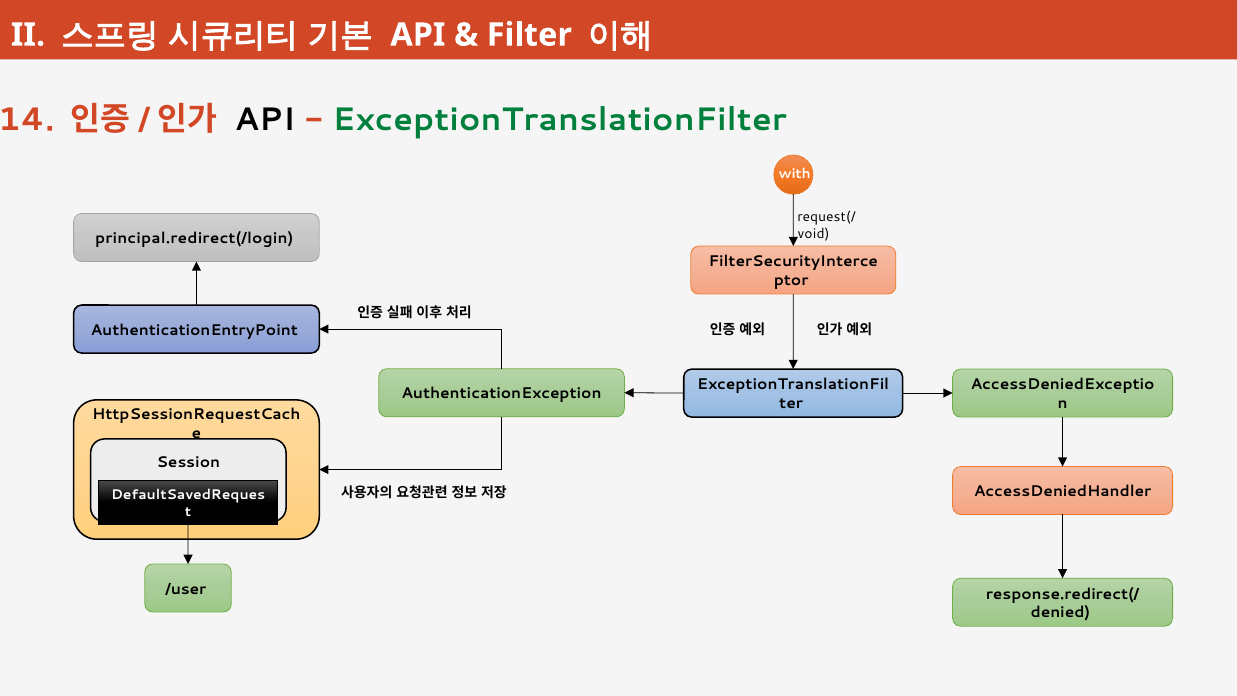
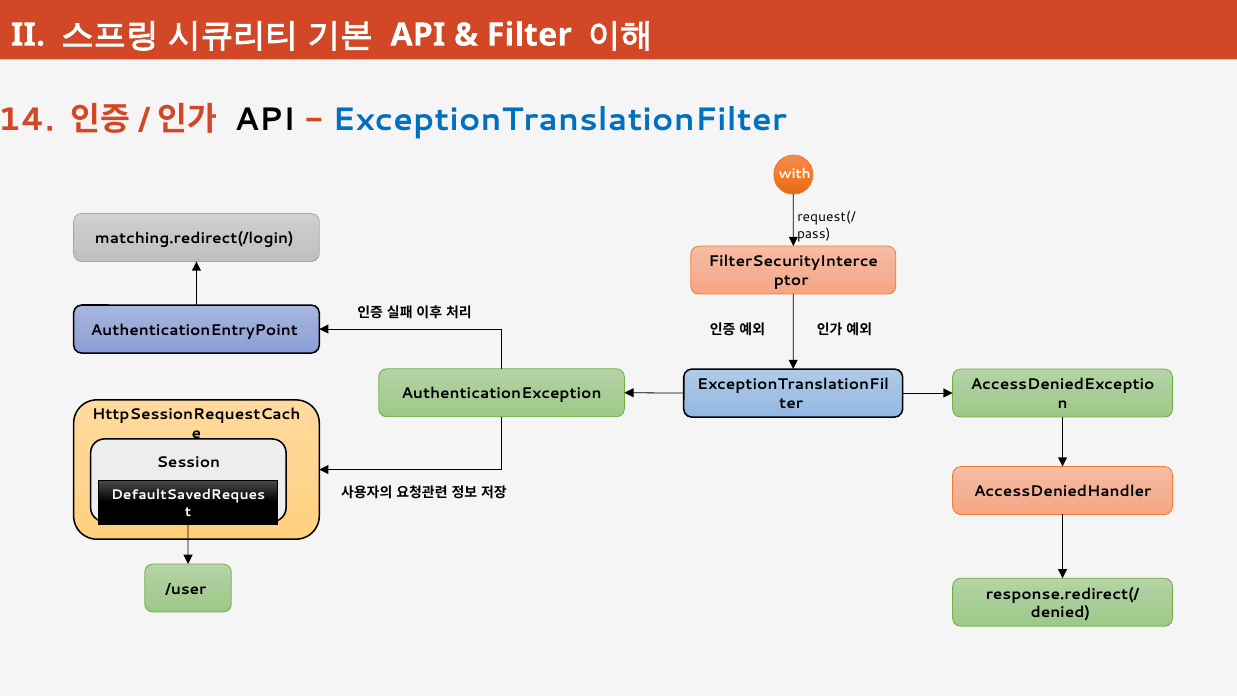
ExceptionTranslationFilter colour: green -> blue
void: void -> pass
principal.redirect(/login: principal.redirect(/login -> matching.redirect(/login
